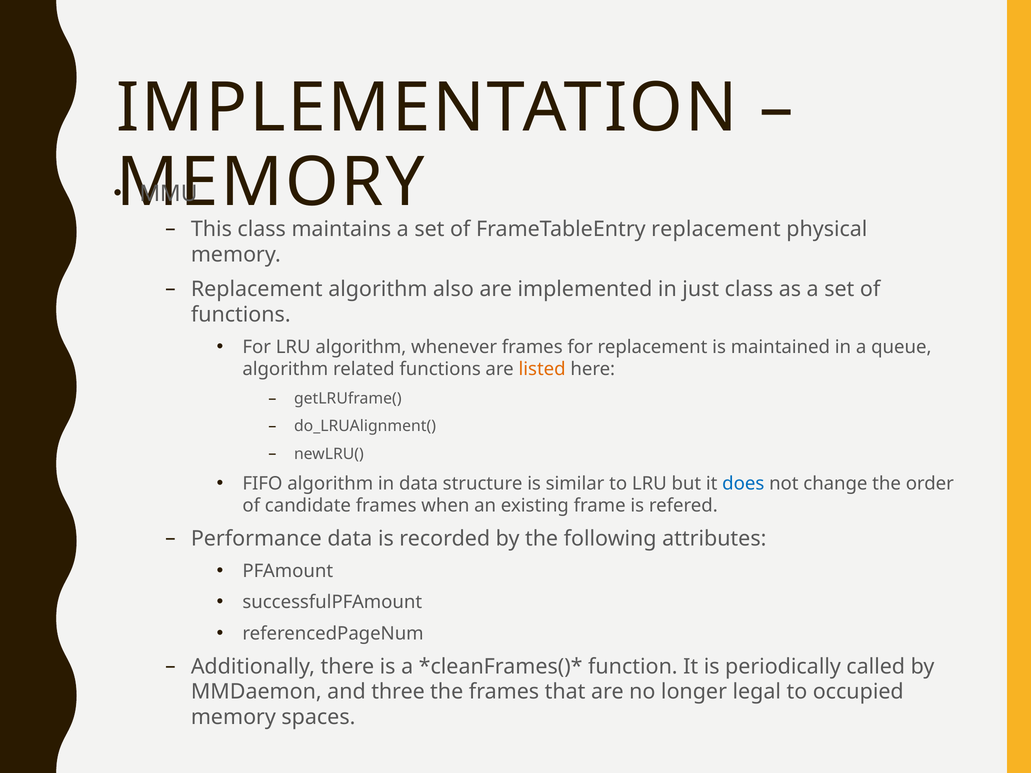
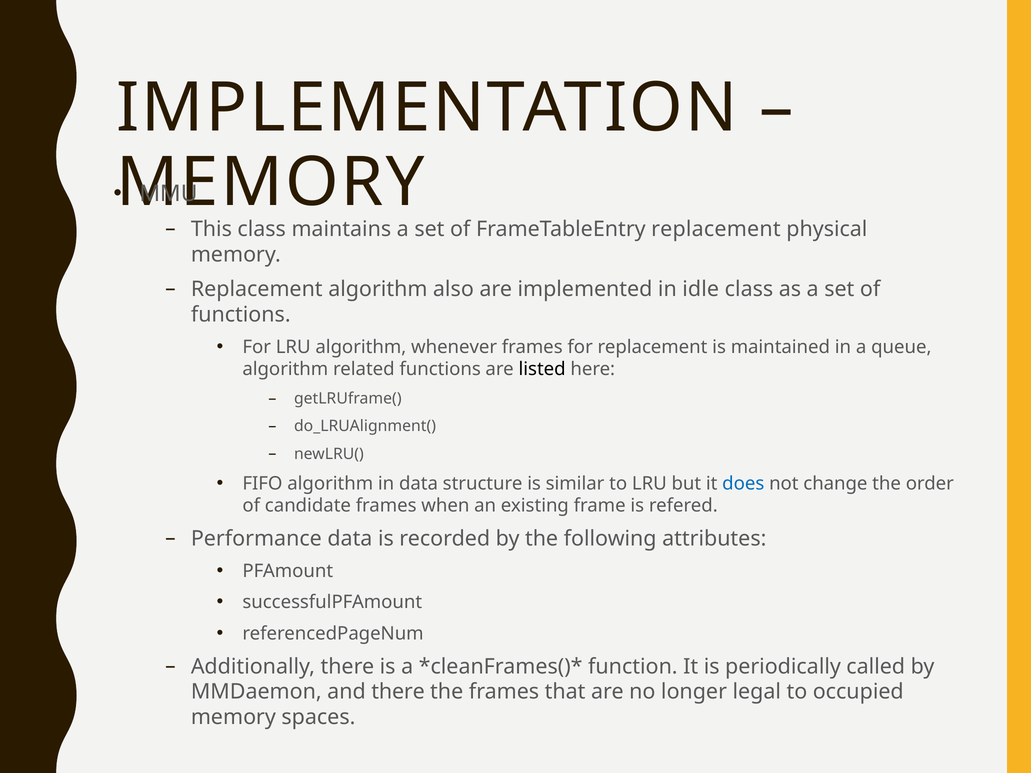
just: just -> idle
listed colour: orange -> black
and three: three -> there
